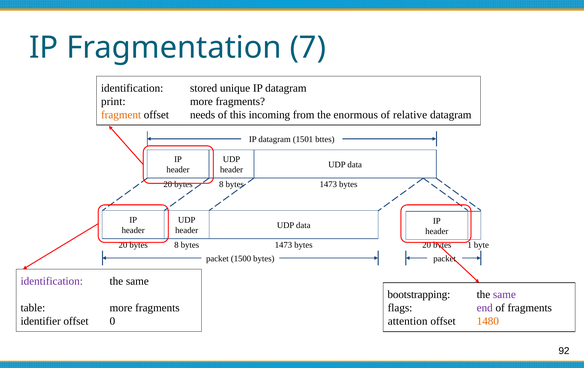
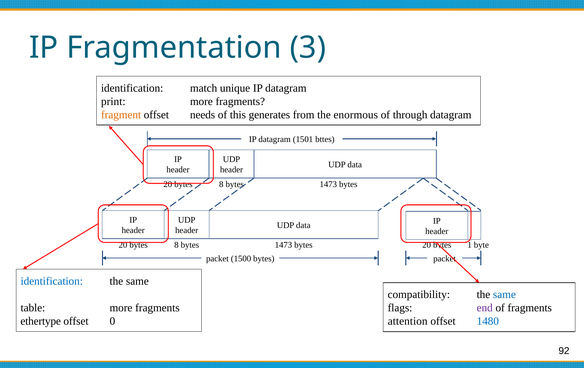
7: 7 -> 3
stored: stored -> match
incoming: incoming -> generates
relative: relative -> through
identification at (52, 281) colour: purple -> blue
bootstrapping: bootstrapping -> compatibility
same at (504, 295) colour: purple -> blue
identifier: identifier -> ethertype
1480 colour: orange -> blue
